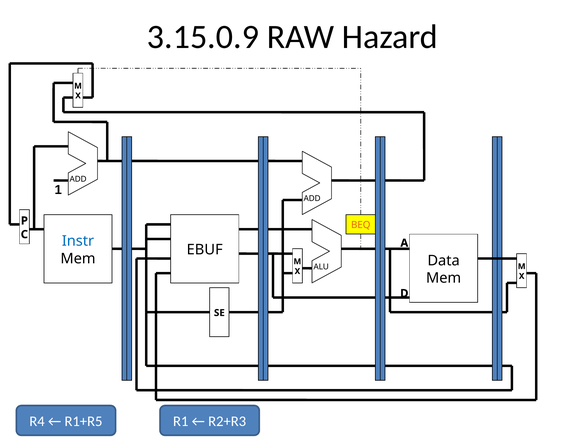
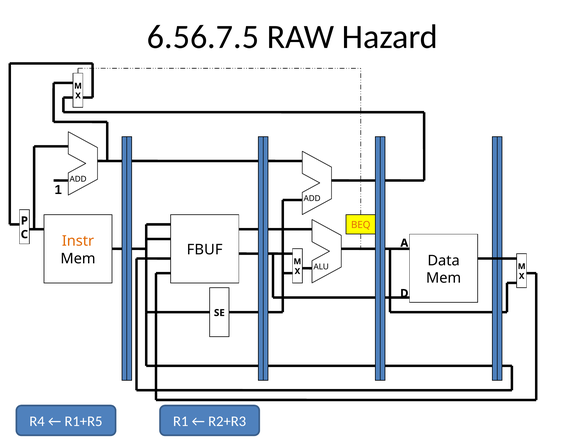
3.15.0.9: 3.15.0.9 -> 6.56.7.5
Instr colour: blue -> orange
EBUF: EBUF -> FBUF
